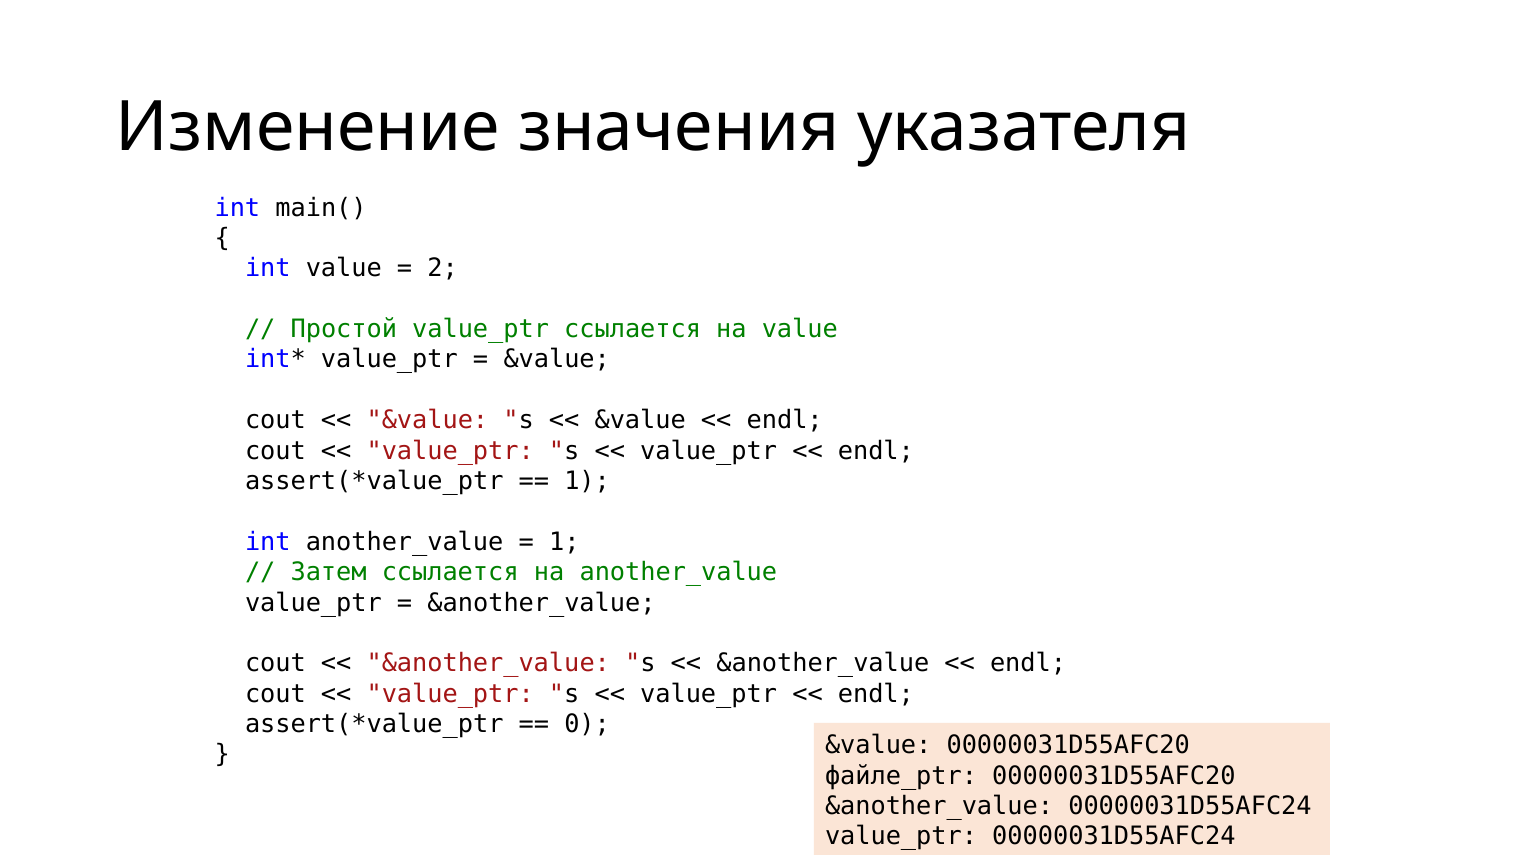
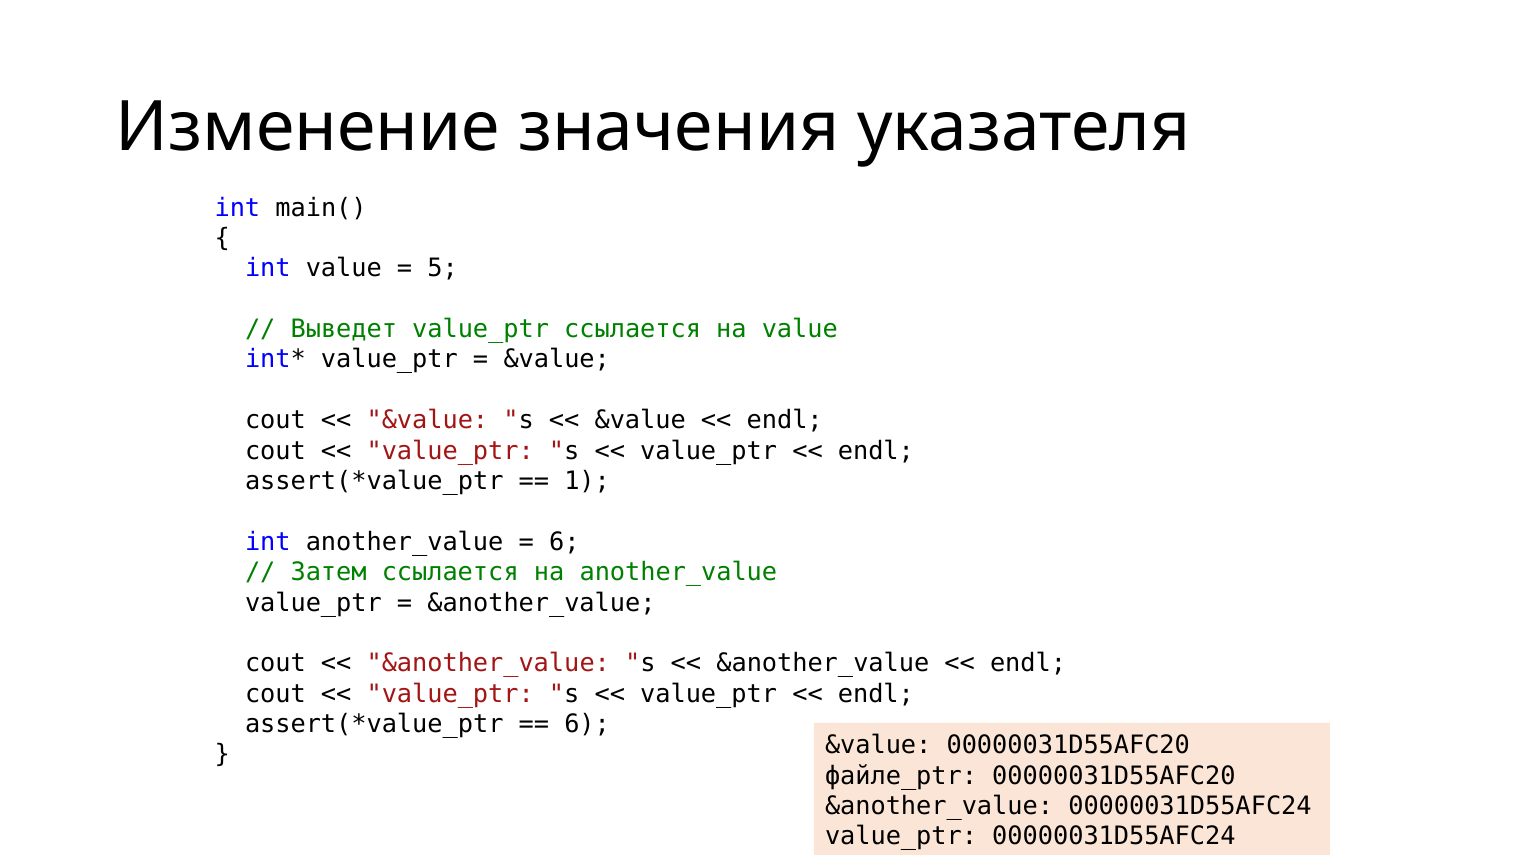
2: 2 -> 5
Простой: Простой -> Выведет
1 at (564, 542): 1 -> 6
0 at (587, 724): 0 -> 6
